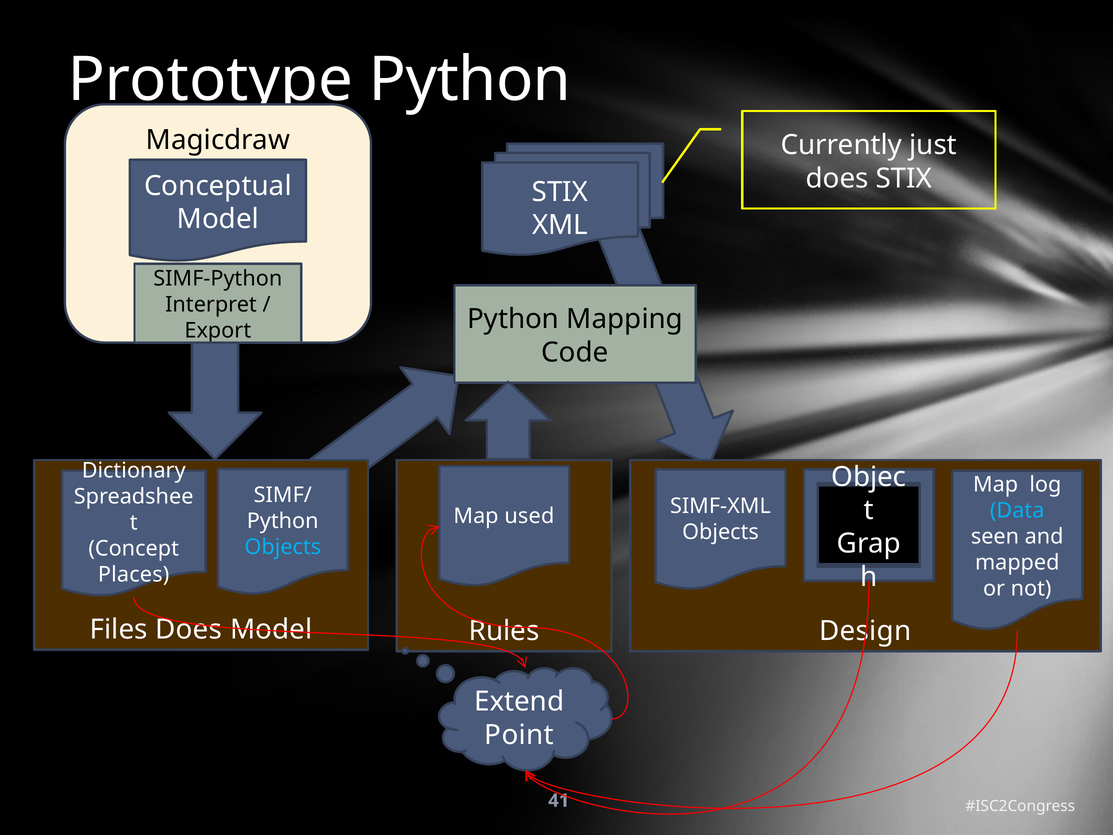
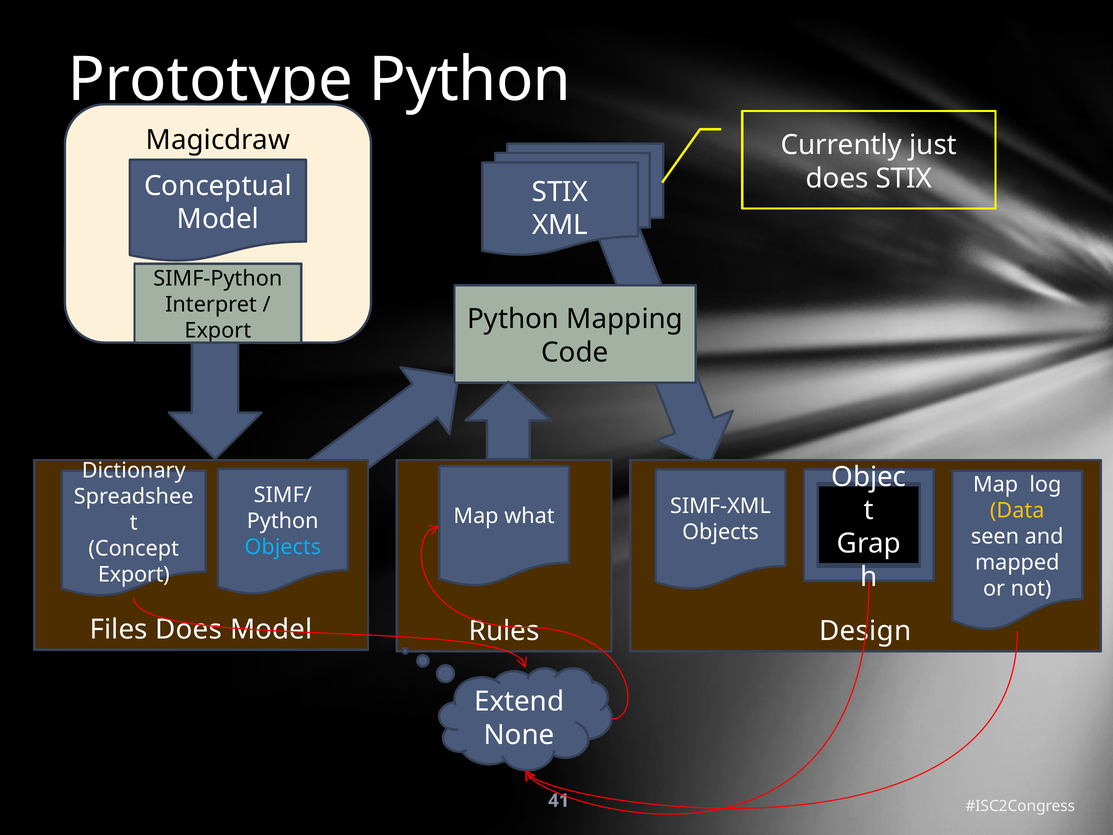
Data colour: light blue -> yellow
used: used -> what
Places at (134, 575): Places -> Export
Point: Point -> None
